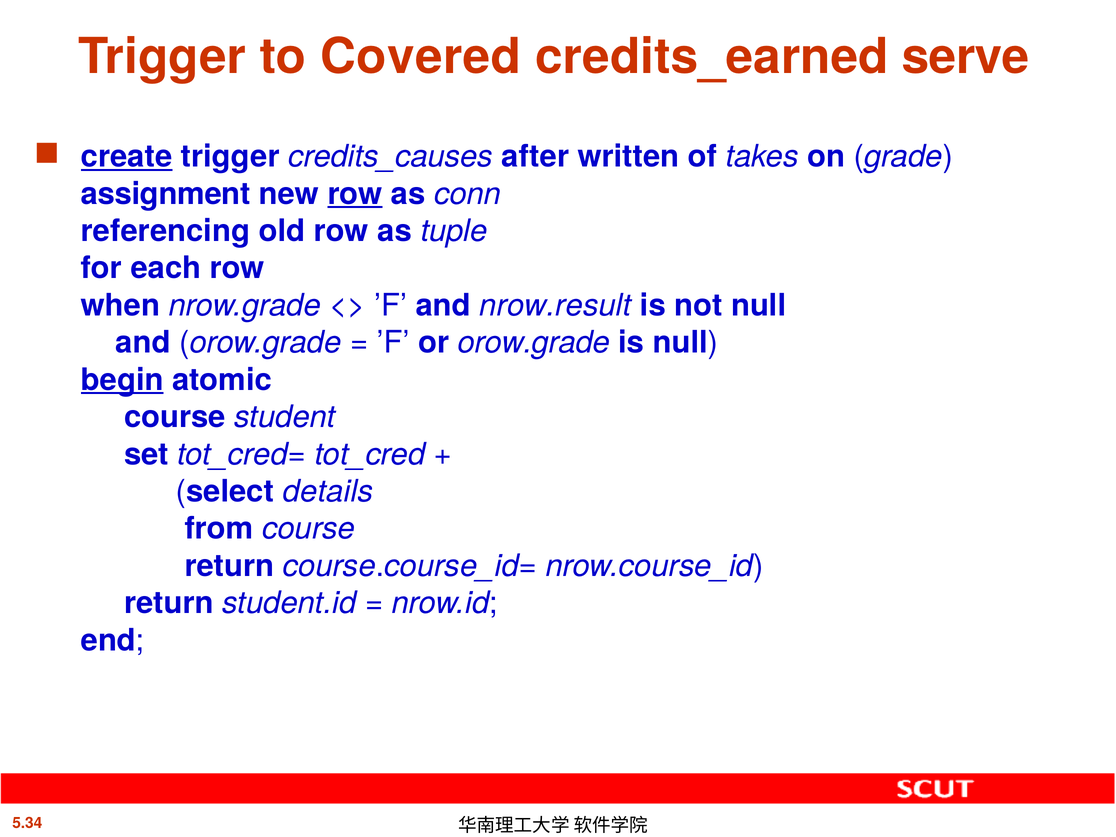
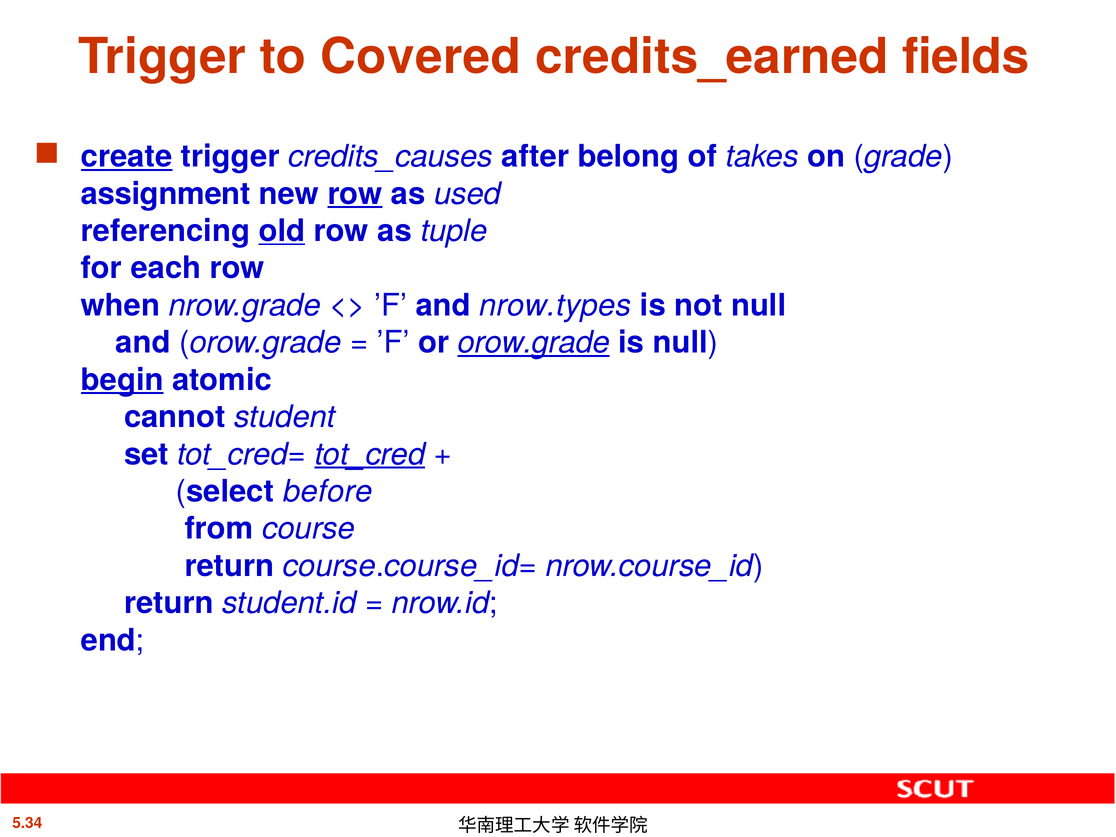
serve: serve -> fields
written: written -> belong
conn: conn -> used
old underline: none -> present
nrow.result: nrow.result -> nrow.types
orow.grade at (534, 343) underline: none -> present
course at (175, 417): course -> cannot
tot_cred underline: none -> present
details: details -> before
